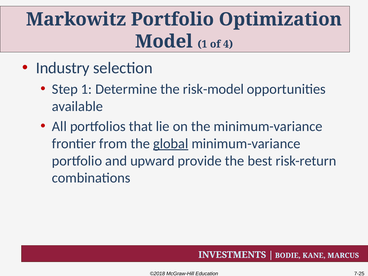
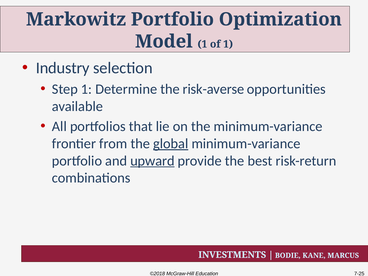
of 4: 4 -> 1
risk-model: risk-model -> risk-averse
upward underline: none -> present
